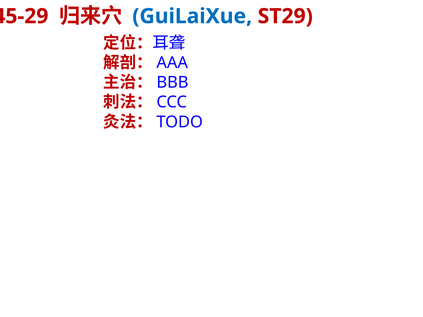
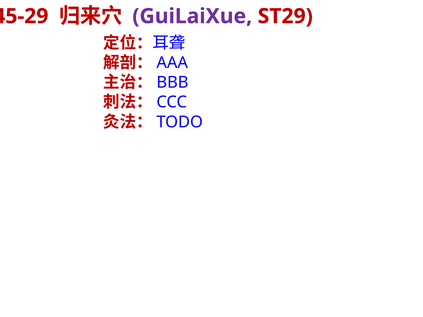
GuiLaiXue colour: blue -> purple
